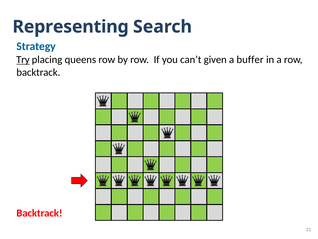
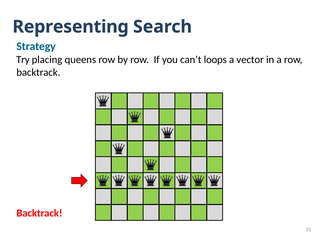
Try underline: present -> none
given: given -> loops
buffer: buffer -> vector
